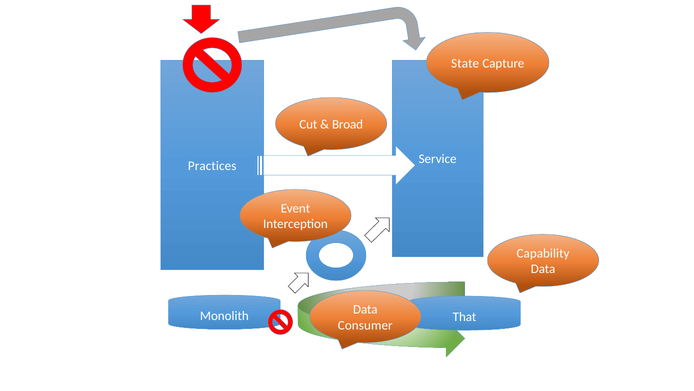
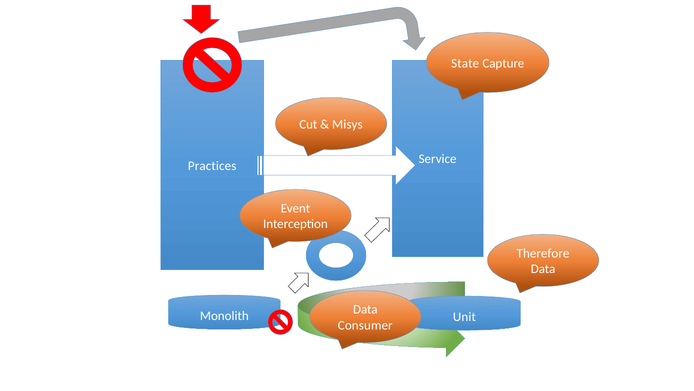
Broad: Broad -> Misys
Capability: Capability -> Therefore
That: That -> Unit
